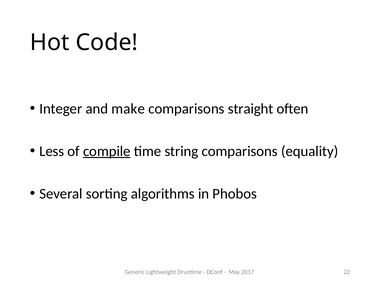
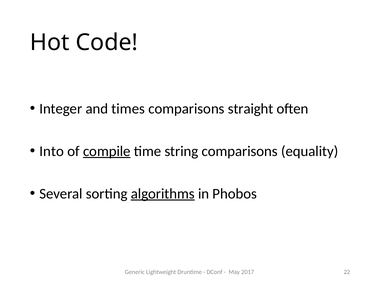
make: make -> times
Less: Less -> Into
algorithms underline: none -> present
